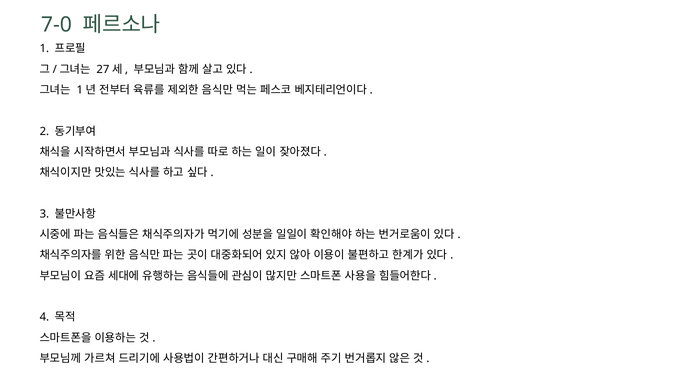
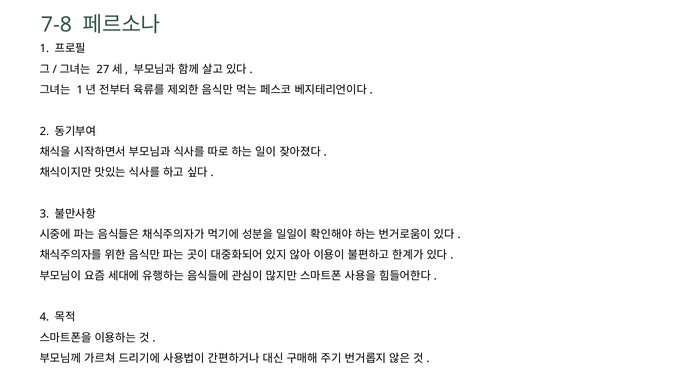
7-0: 7-0 -> 7-8
